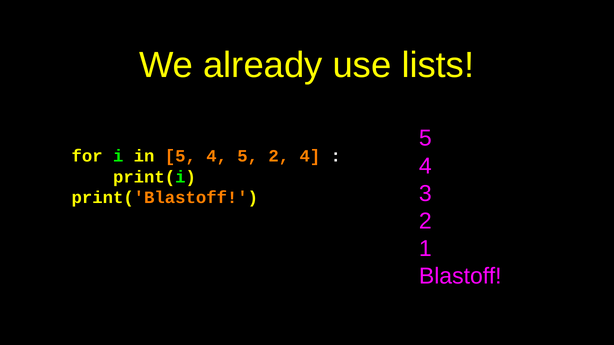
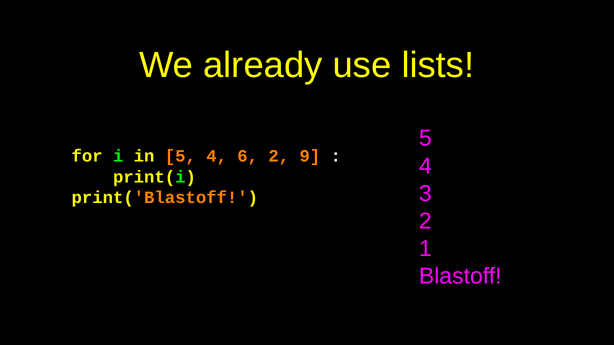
4 5: 5 -> 6
2 4: 4 -> 9
